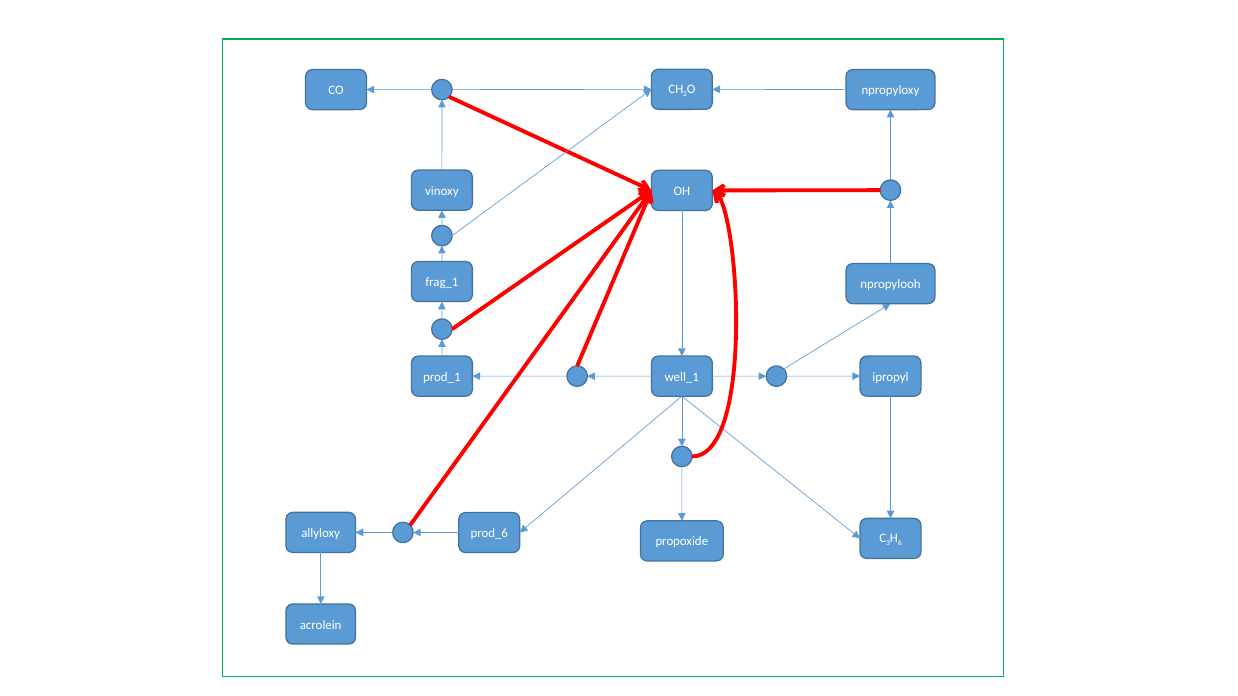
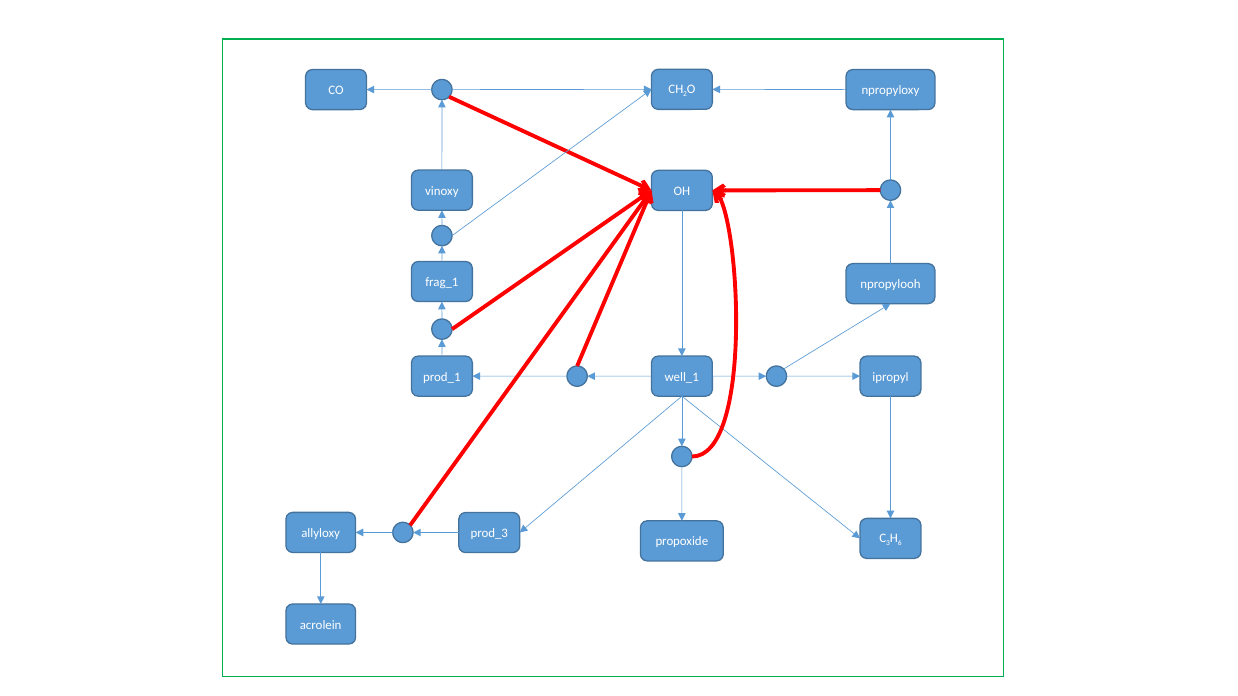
prod_6: prod_6 -> prod_3
